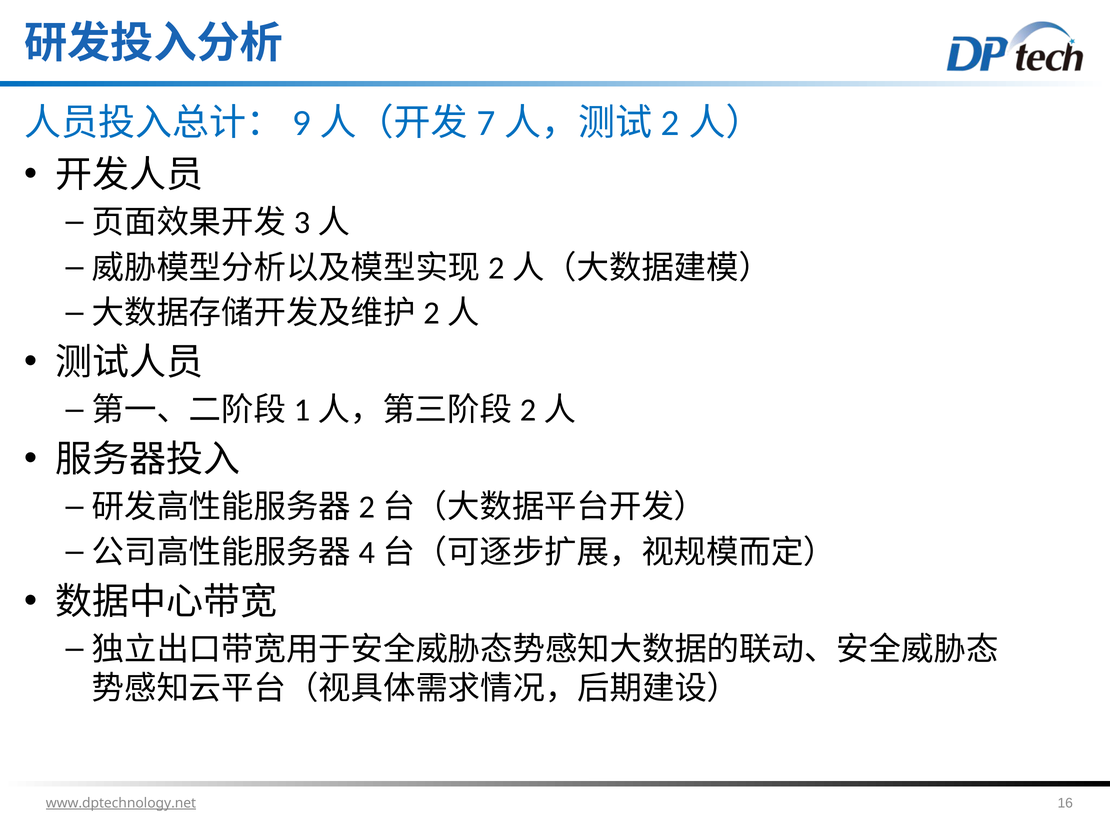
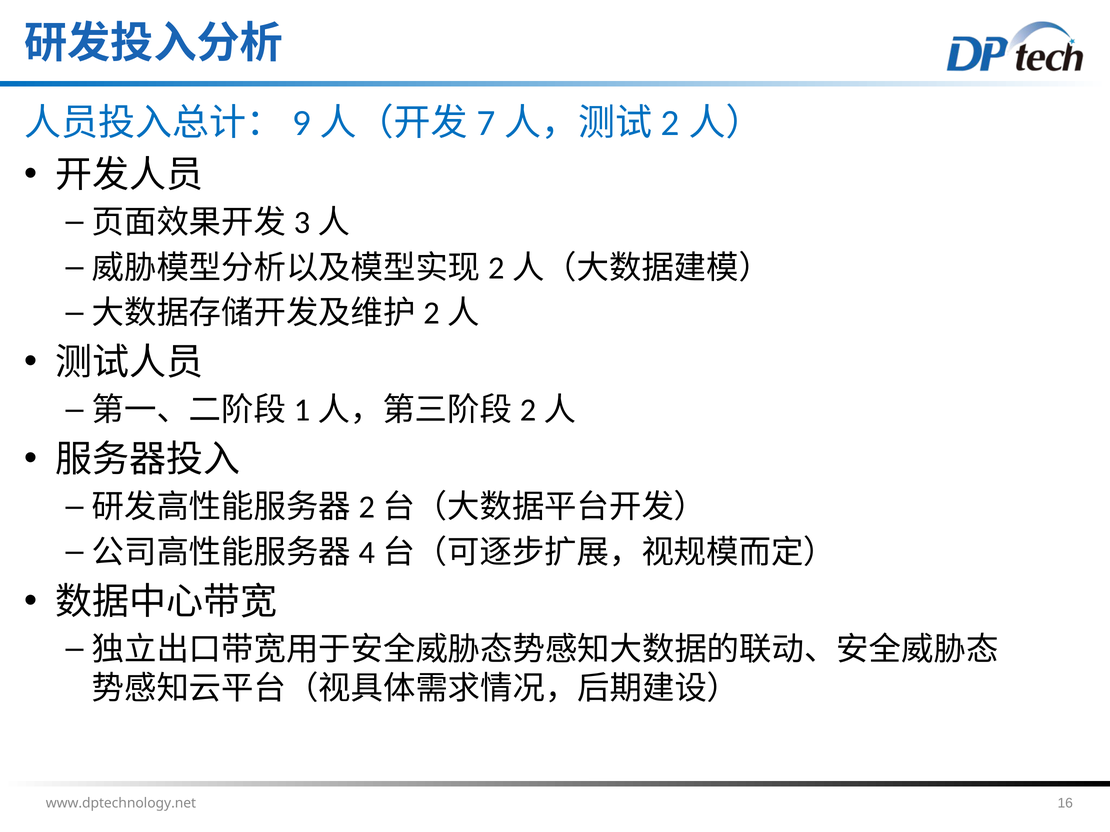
www.dptechnology.net underline: present -> none
